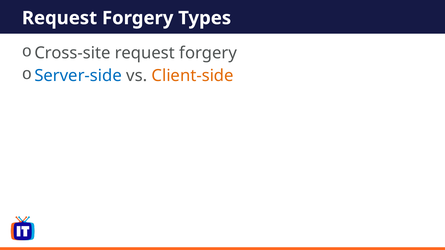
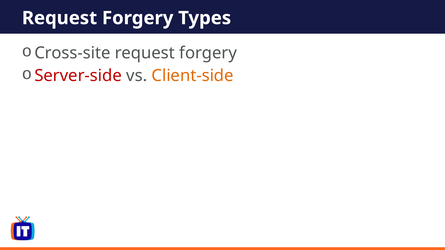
Server-side colour: blue -> red
